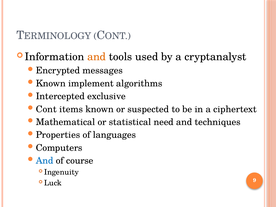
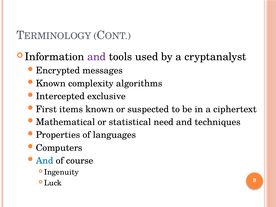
and at (97, 57) colour: orange -> purple
implement: implement -> complexity
Cont: Cont -> First
